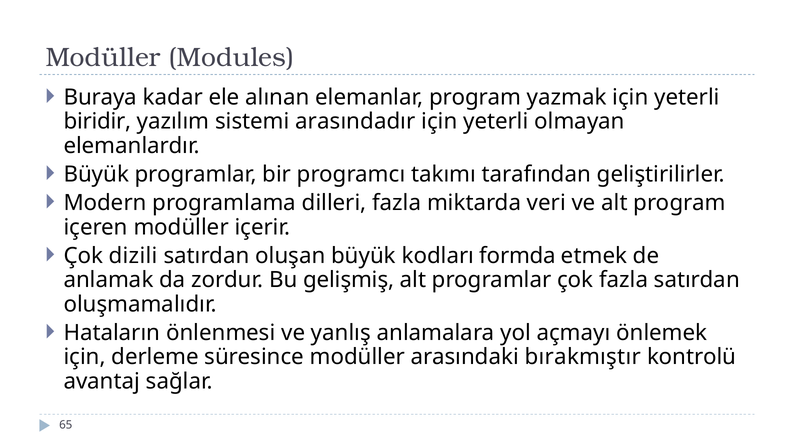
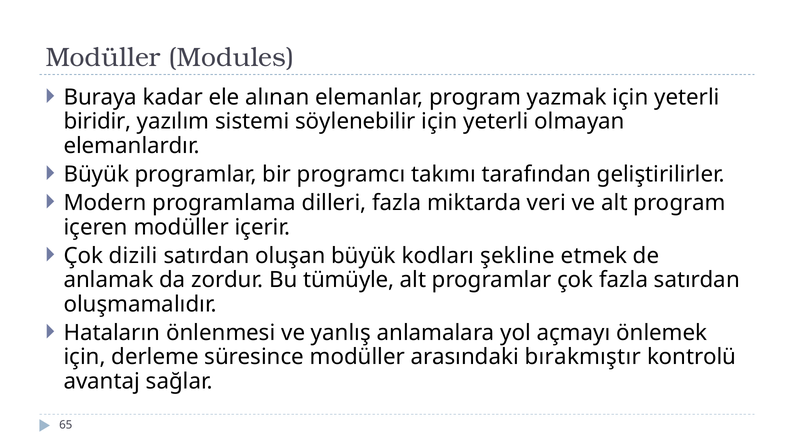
arasındadır: arasındadır -> söylenebilir
formda: formda -> şekline
gelişmiş: gelişmiş -> tümüyle
